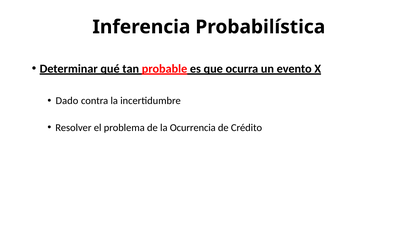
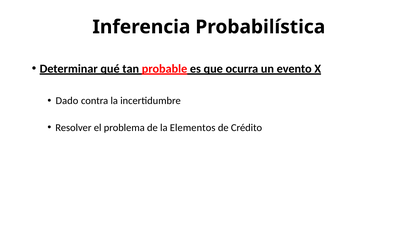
Ocurrencia: Ocurrencia -> Elementos
